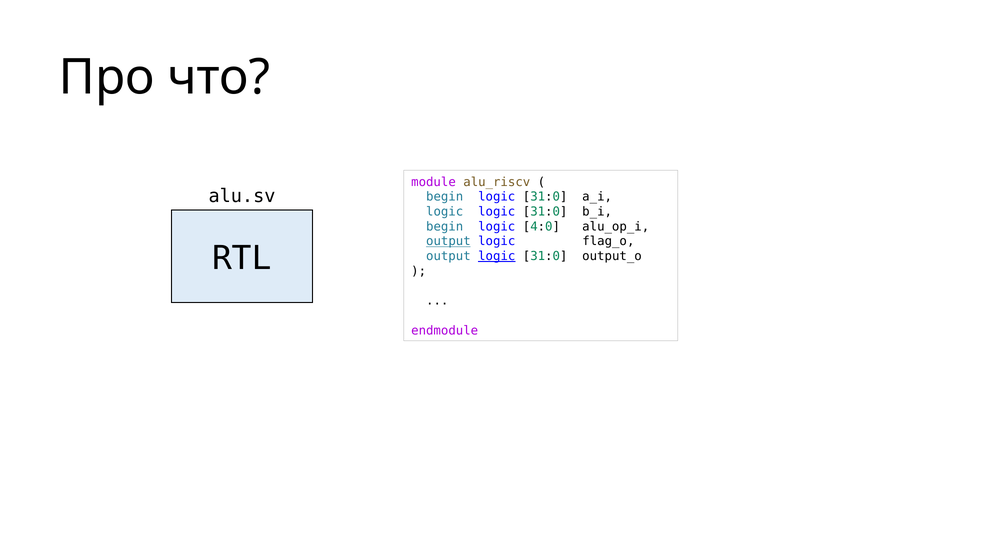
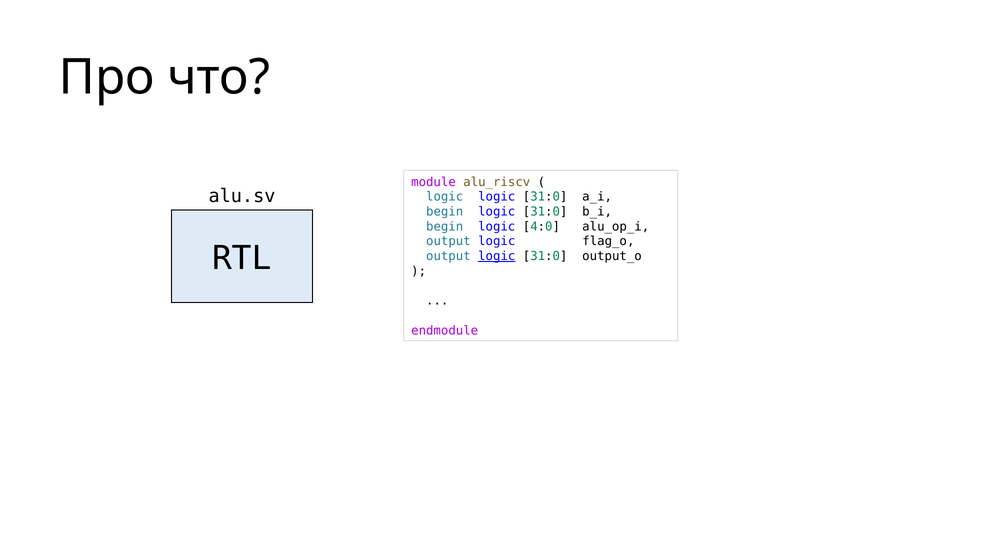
begin at (445, 197): begin -> logic
logic at (445, 212): logic -> begin
output at (448, 241) underline: present -> none
